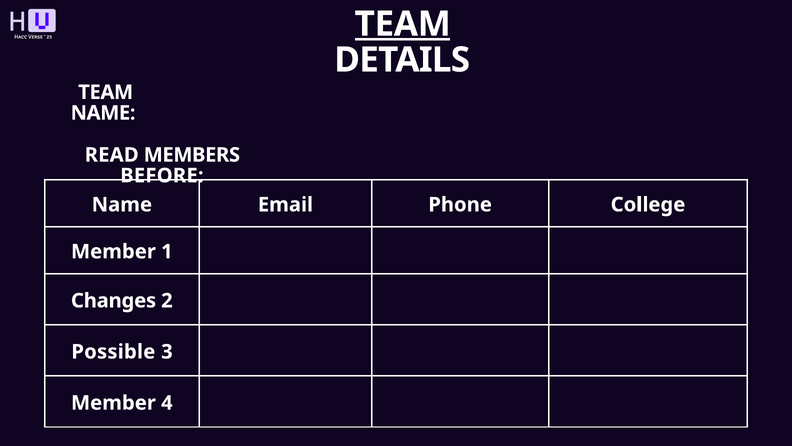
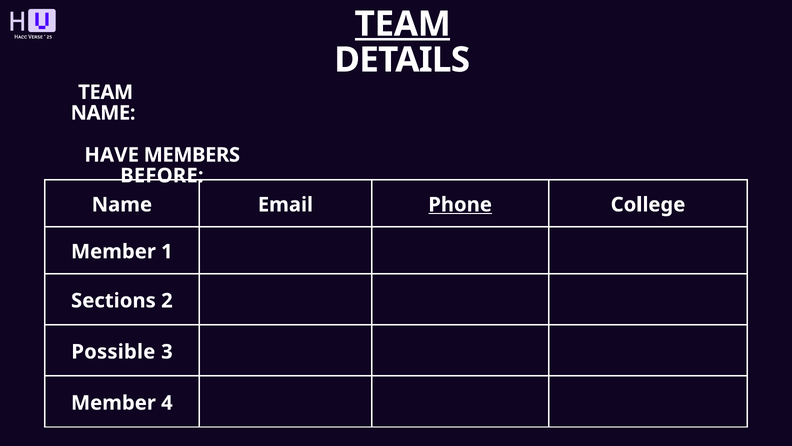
READ: READ -> HAVE
Phone underline: none -> present
Changes: Changes -> Sections
